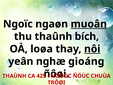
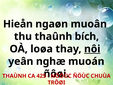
Ngoïc: Ngoïc -> Hieån
muoân underline: present -> none
gioáng: gioáng -> muoán
